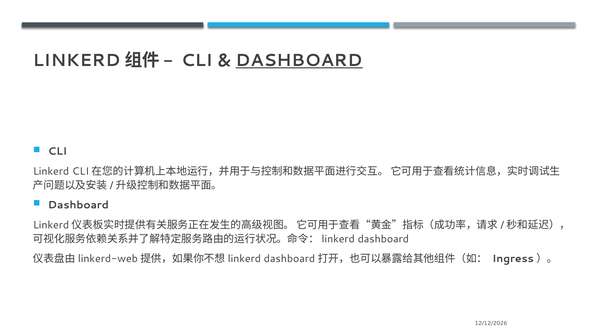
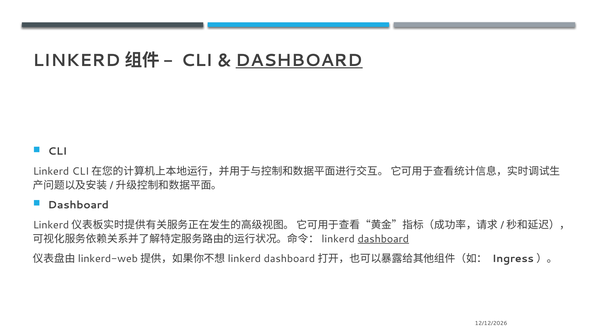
dashboard at (383, 239) underline: none -> present
